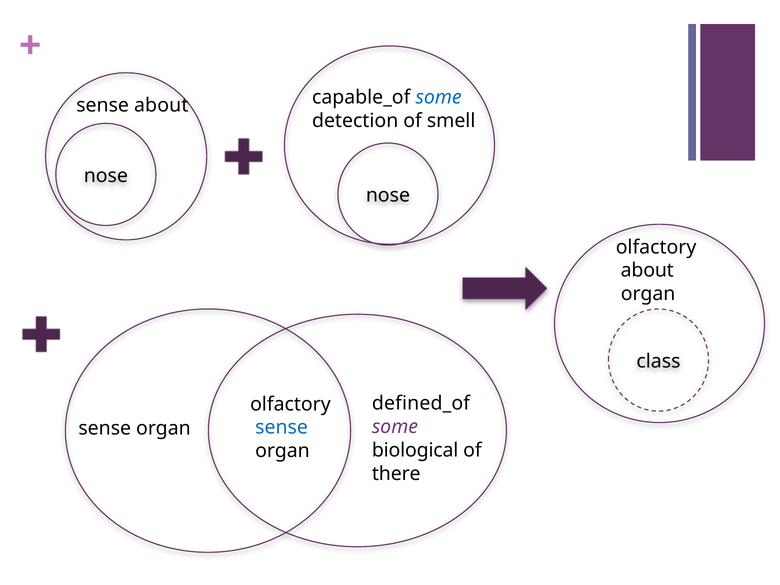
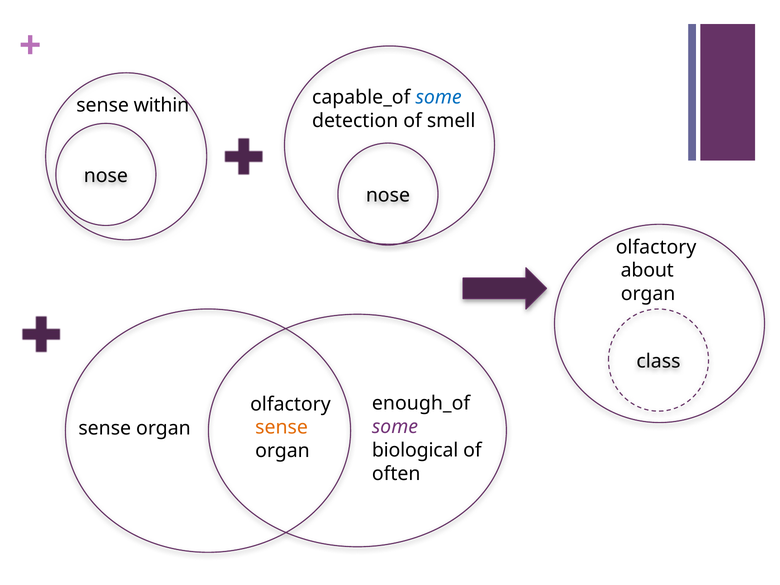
sense about: about -> within
defined_of: defined_of -> enough_of
sense at (282, 428) colour: blue -> orange
there: there -> often
